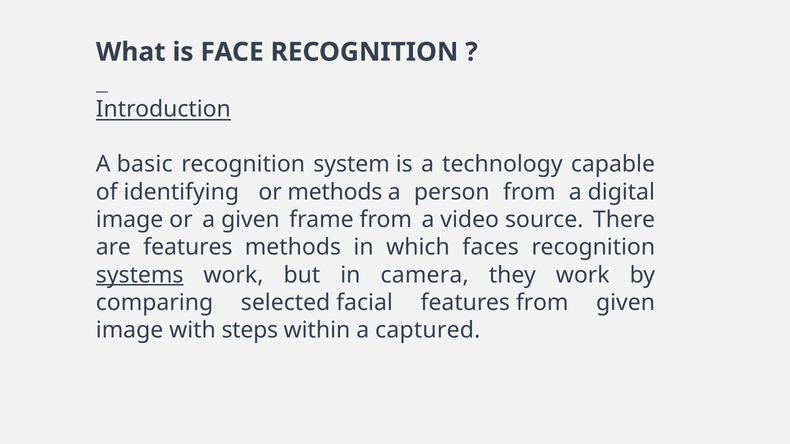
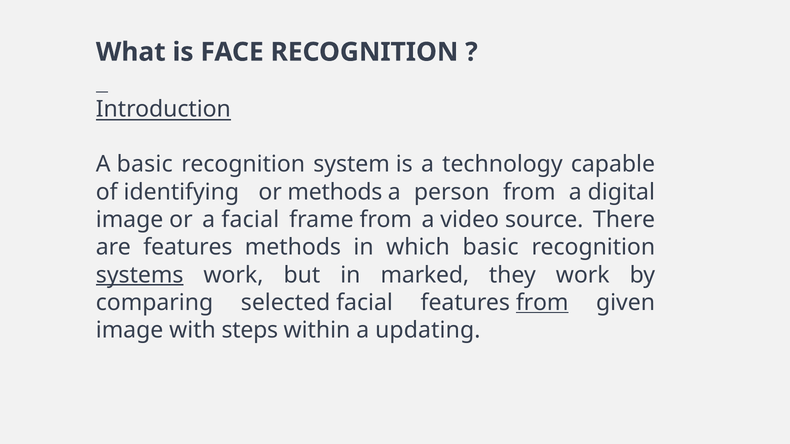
a given: given -> facial
which faces: faces -> basic
camera: camera -> marked
from at (542, 303) underline: none -> present
captured: captured -> updating
